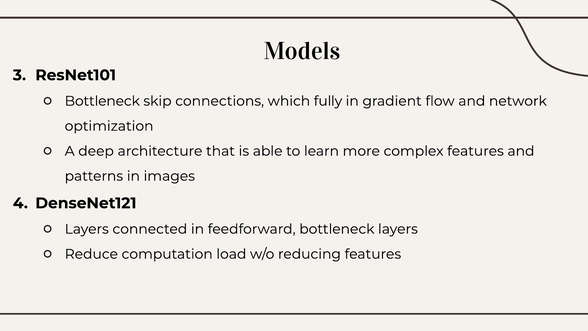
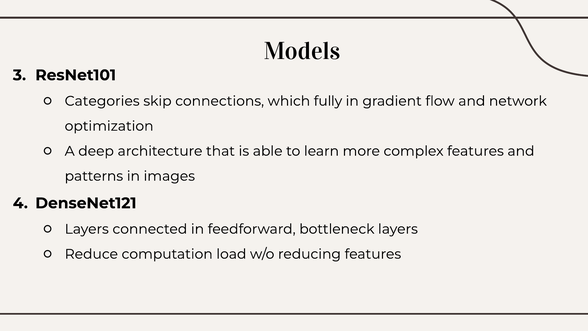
Bottleneck at (102, 101): Bottleneck -> Categories
